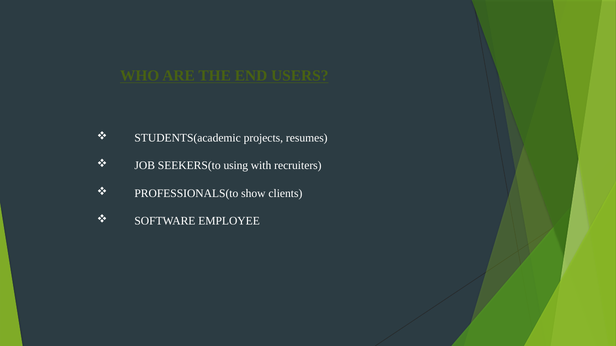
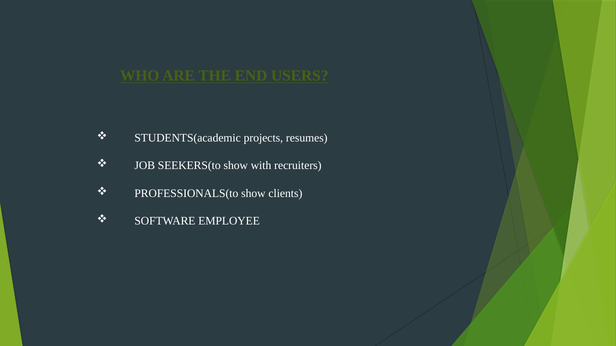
SEEKERS(to using: using -> show
